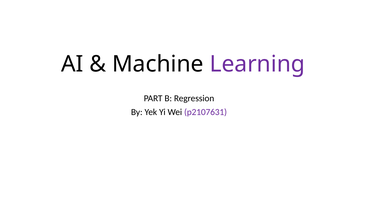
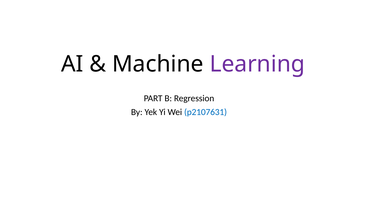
p2107631 colour: purple -> blue
